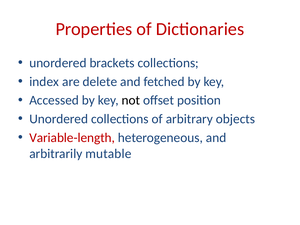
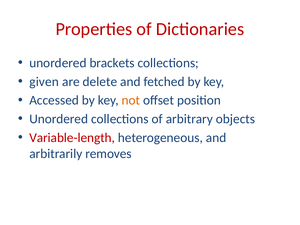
index: index -> given
not colour: black -> orange
mutable: mutable -> removes
